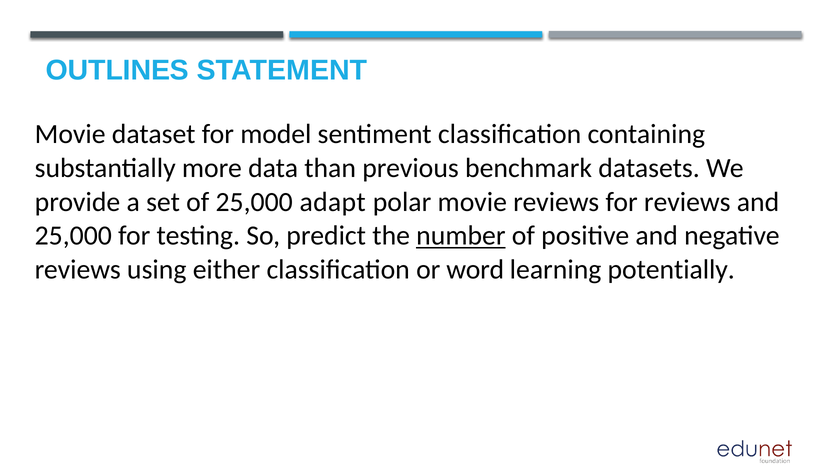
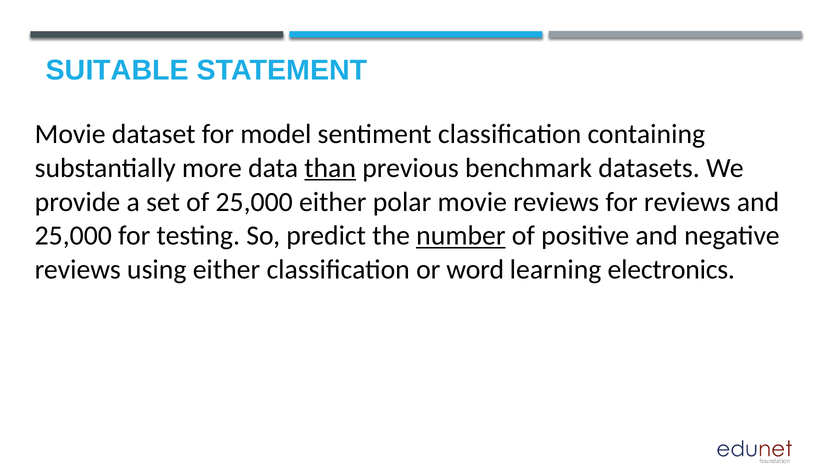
OUTLINES: OUTLINES -> SUITABLE
than underline: none -> present
25,000 adapt: adapt -> either
potentially: potentially -> electronics
